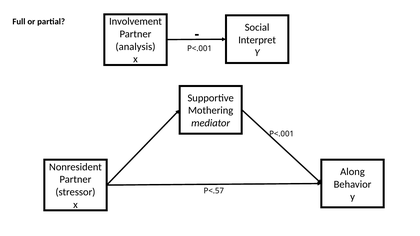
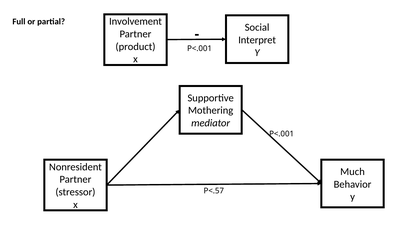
analysis: analysis -> product
Along: Along -> Much
